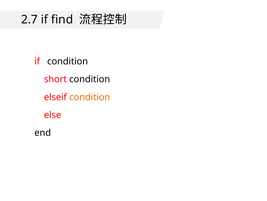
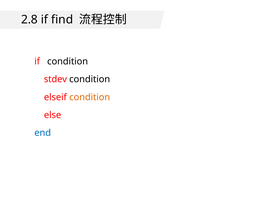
2.7: 2.7 -> 2.8
short: short -> stdev
end colour: black -> blue
